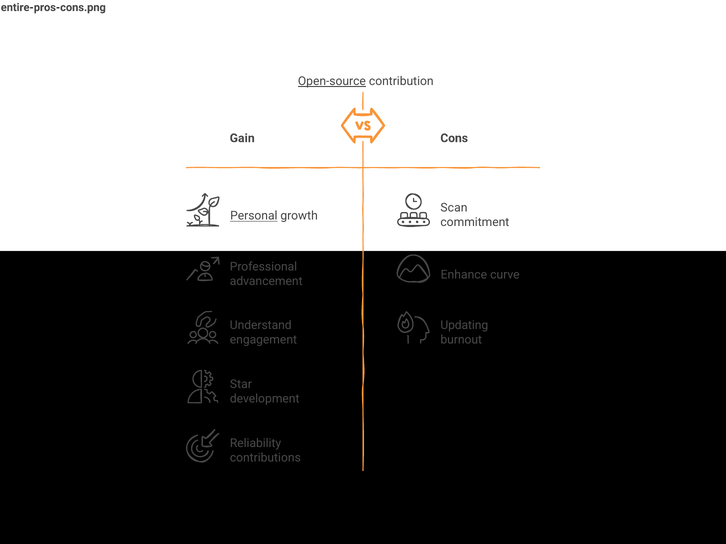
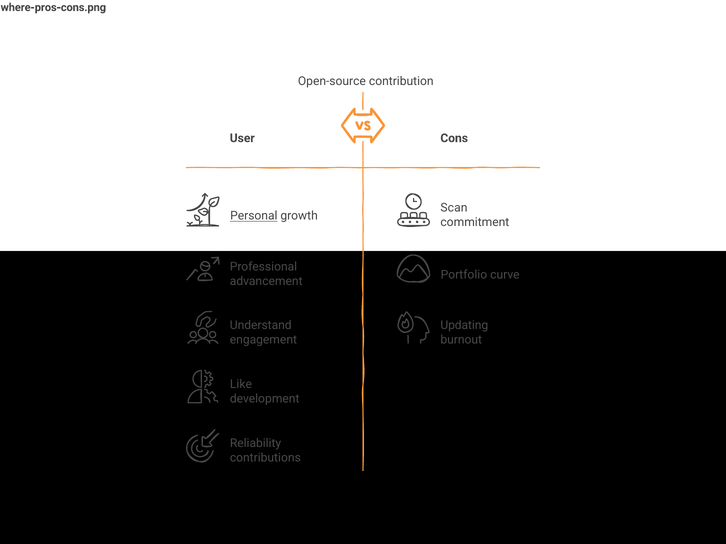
entire-pros-cons.png: entire-pros-cons.png -> where-pros-cons.png
Open-source underline: present -> none
Gain: Gain -> User
Enhance: Enhance -> Portfolio
Star: Star -> Like
